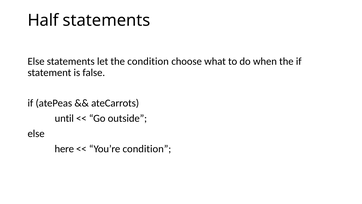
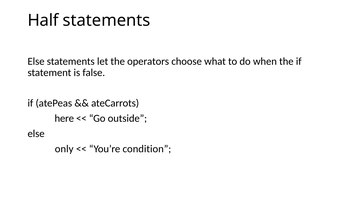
the condition: condition -> operators
until: until -> here
here: here -> only
